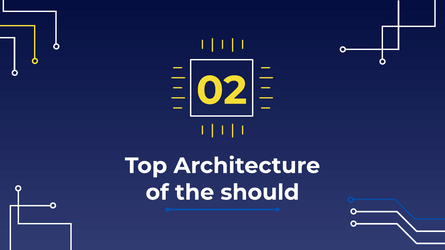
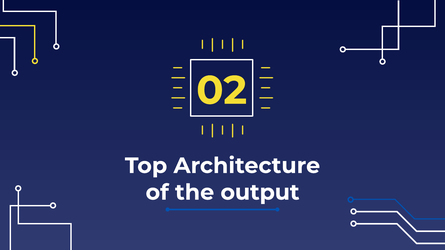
should: should -> output
